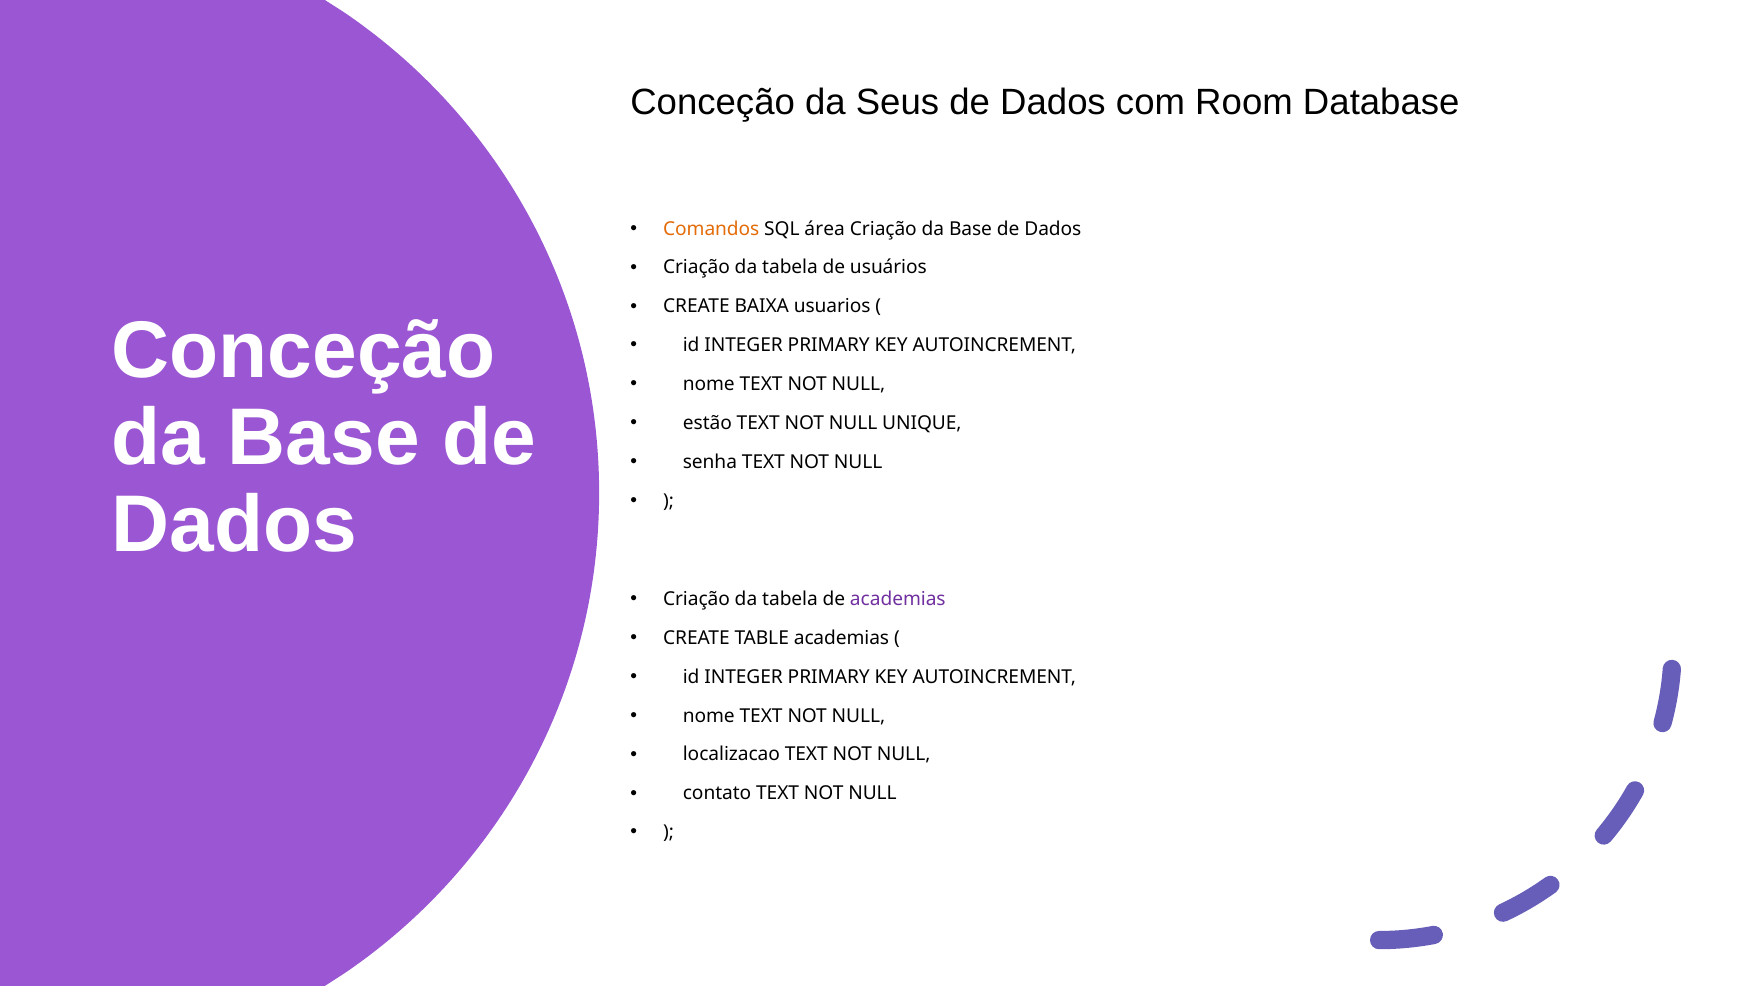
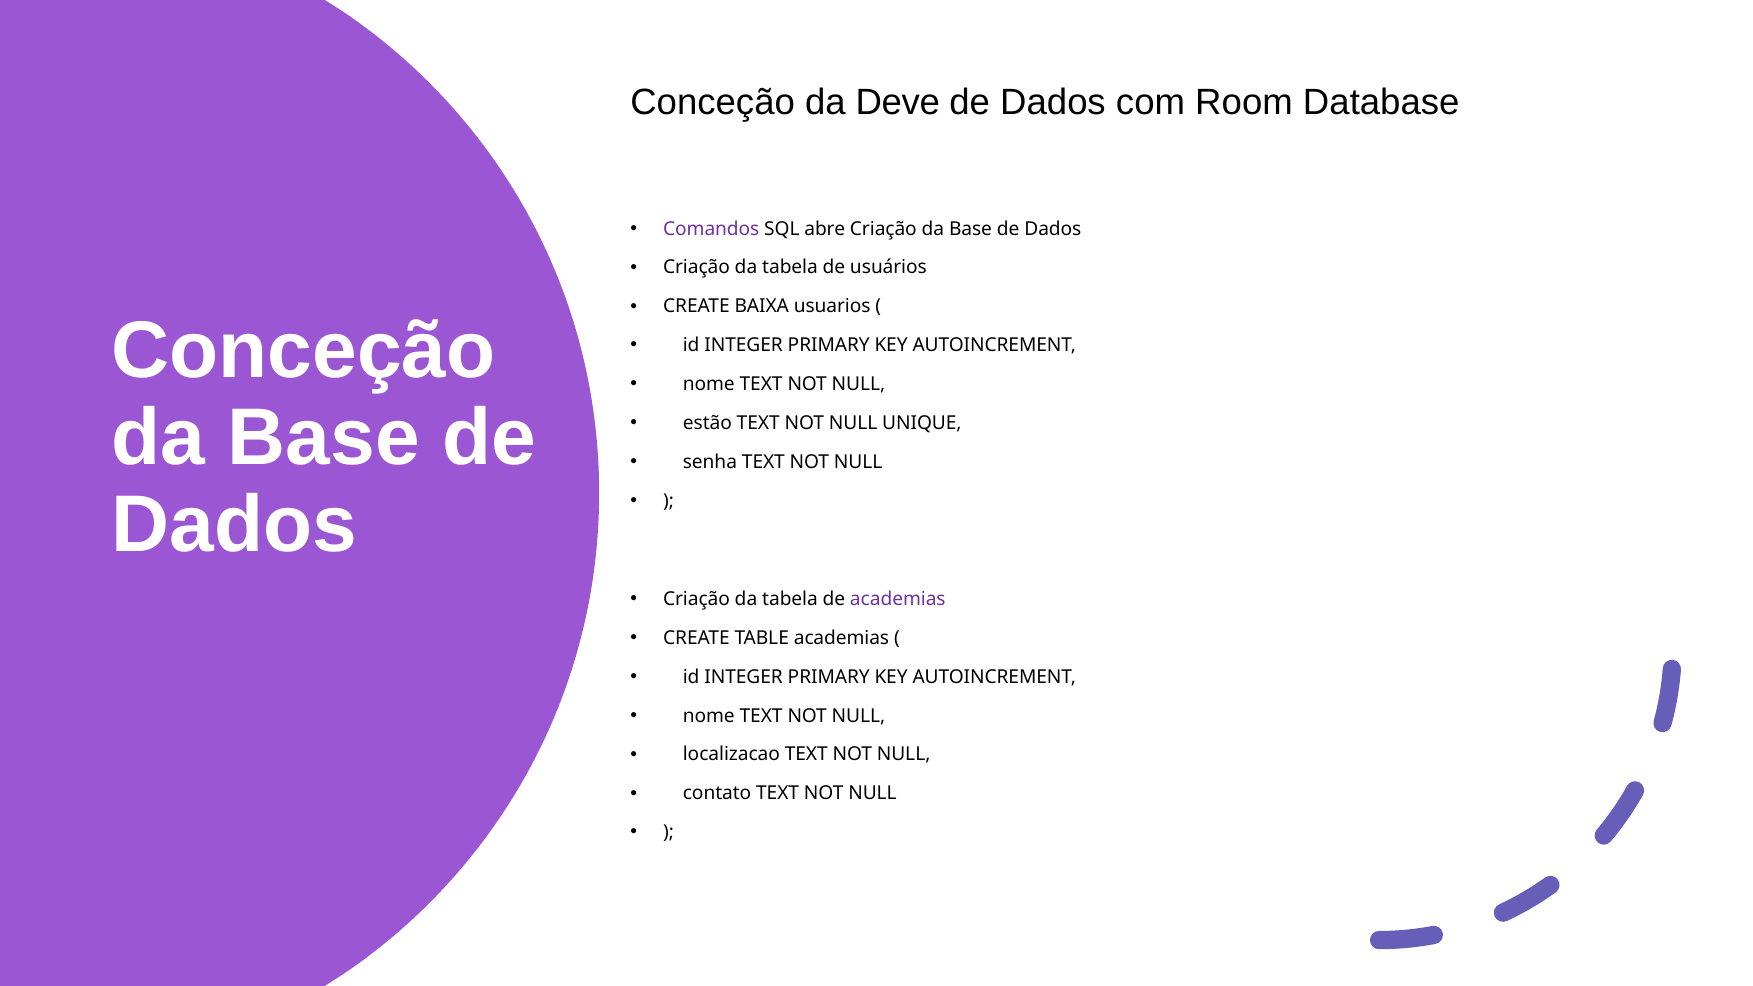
Seus: Seus -> Deve
Comandos colour: orange -> purple
área: área -> abre
